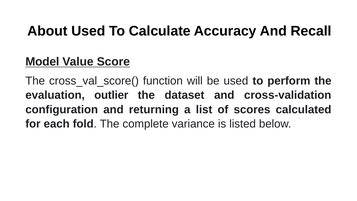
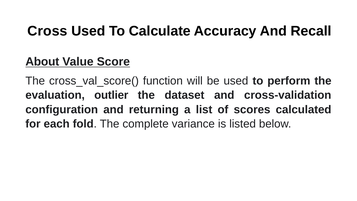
About: About -> Cross
Model: Model -> About
